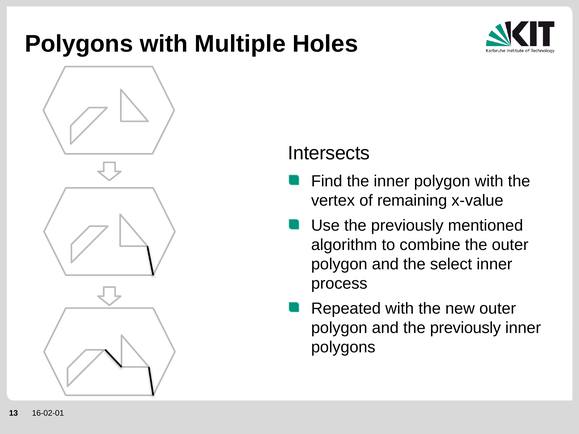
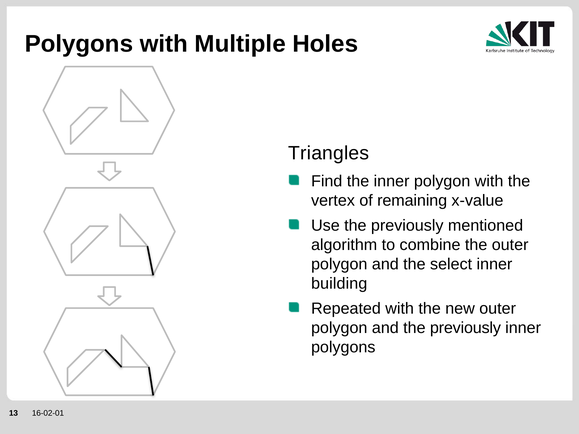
Intersects: Intersects -> Triangles
process: process -> building
